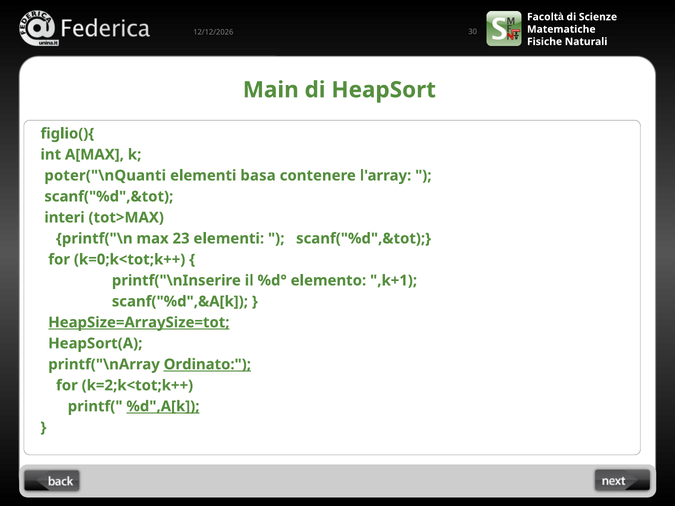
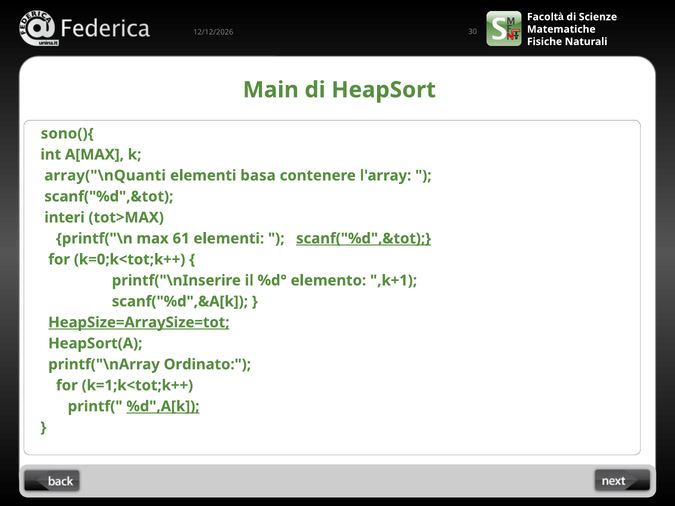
figlio(){: figlio(){ -> sono(){
poter("\nQuanti: poter("\nQuanti -> array("\nQuanti
23: 23 -> 61
scanf("%d",&tot at (364, 239) underline: none -> present
Ordinato underline: present -> none
k=2;k<tot;k++: k=2;k<tot;k++ -> k=1;k<tot;k++
